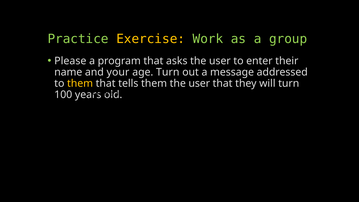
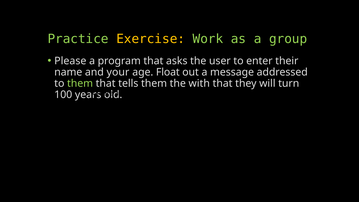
age Turn: Turn -> Float
them at (80, 83) colour: yellow -> light green
them the user: user -> with
